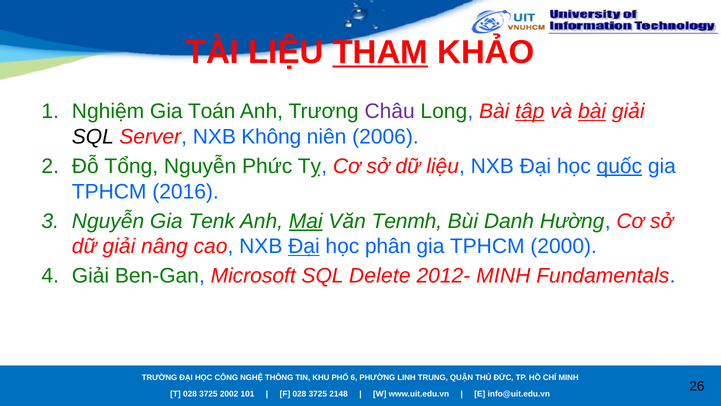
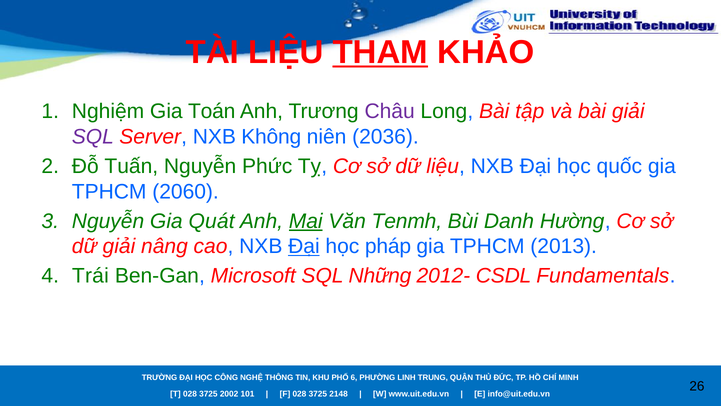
tập underline: present -> none
bài at (592, 111) underline: present -> none
SQL at (93, 137) colour: black -> purple
2006: 2006 -> 2036
Tổng: Tổng -> Tuấn
quốc underline: present -> none
2016: 2016 -> 2060
Tenk: Tenk -> Quát
phân: phân -> pháp
2000: 2000 -> 2013
Giải at (91, 276): Giải -> Trái
Delete: Delete -> Những
2012- MINH: MINH -> CSDL
